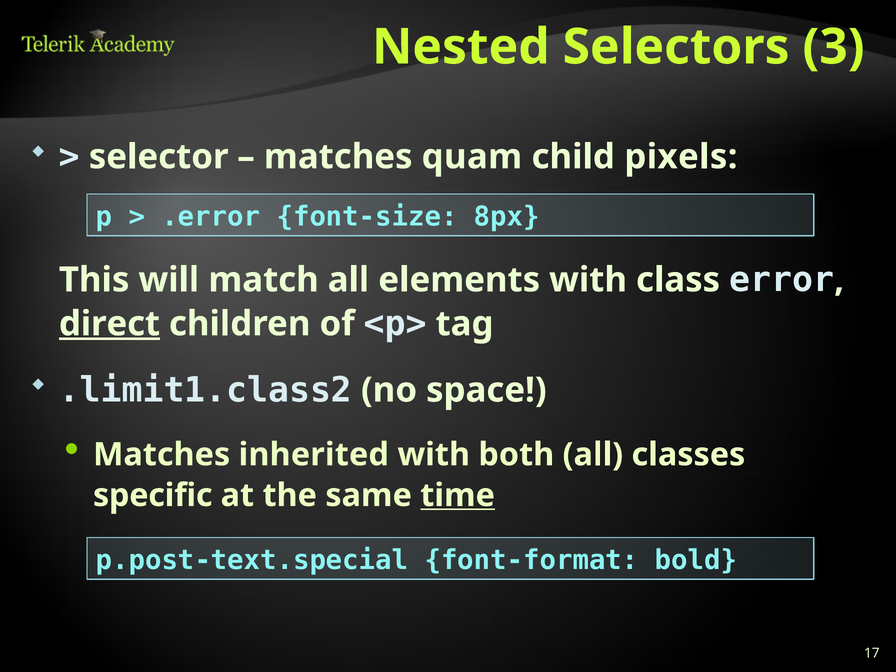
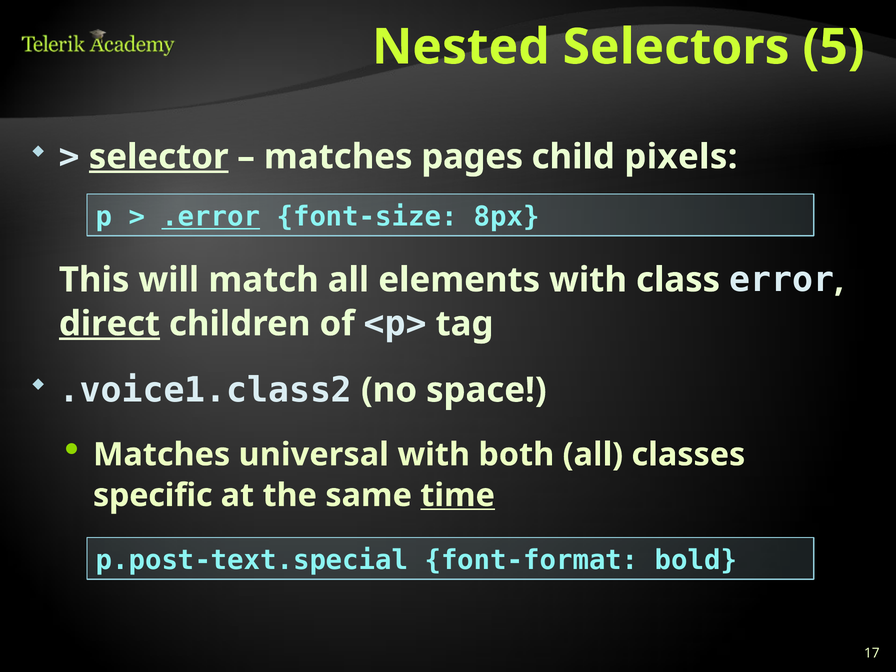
3: 3 -> 5
selector underline: none -> present
quam: quam -> pages
.error underline: none -> present
.limit1.class2: .limit1.class2 -> .voice1.class2
inherited: inherited -> universal
